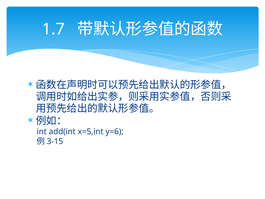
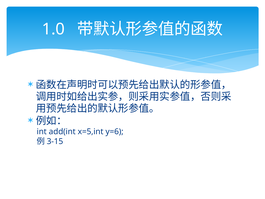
1.7: 1.7 -> 1.0
